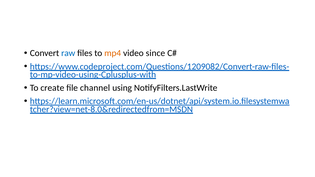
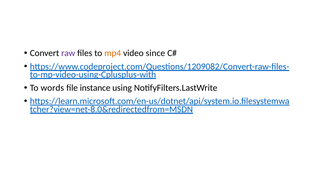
raw colour: blue -> purple
create: create -> words
channel: channel -> instance
